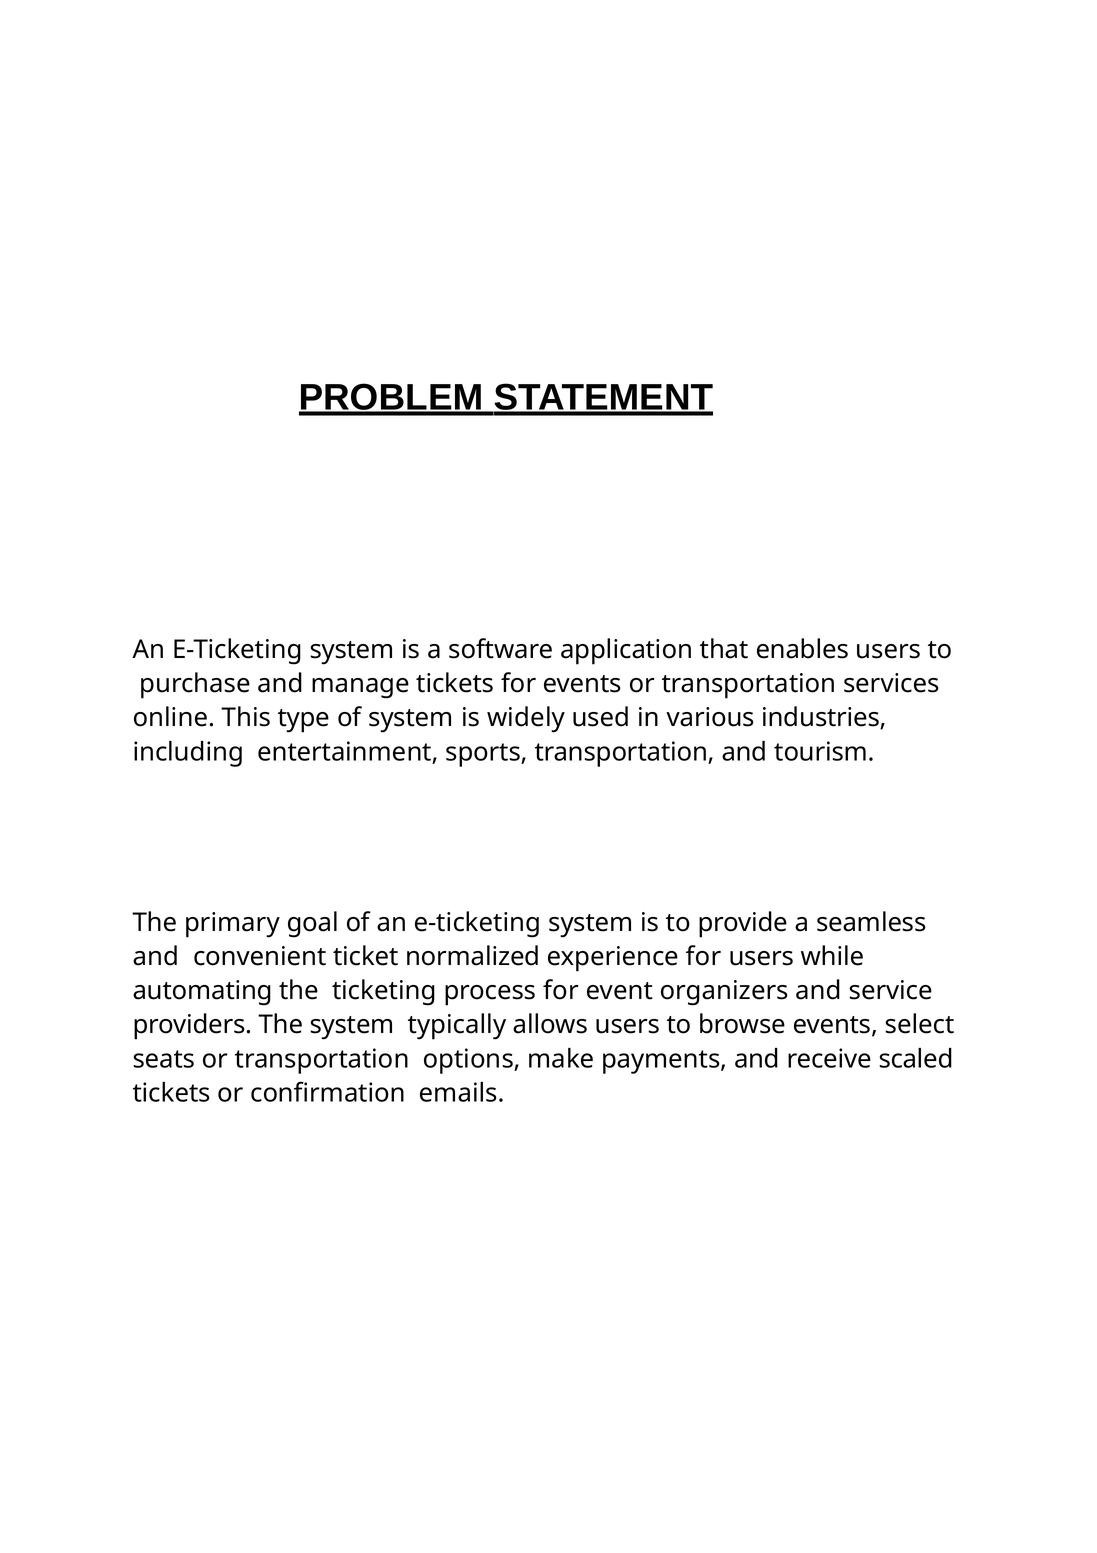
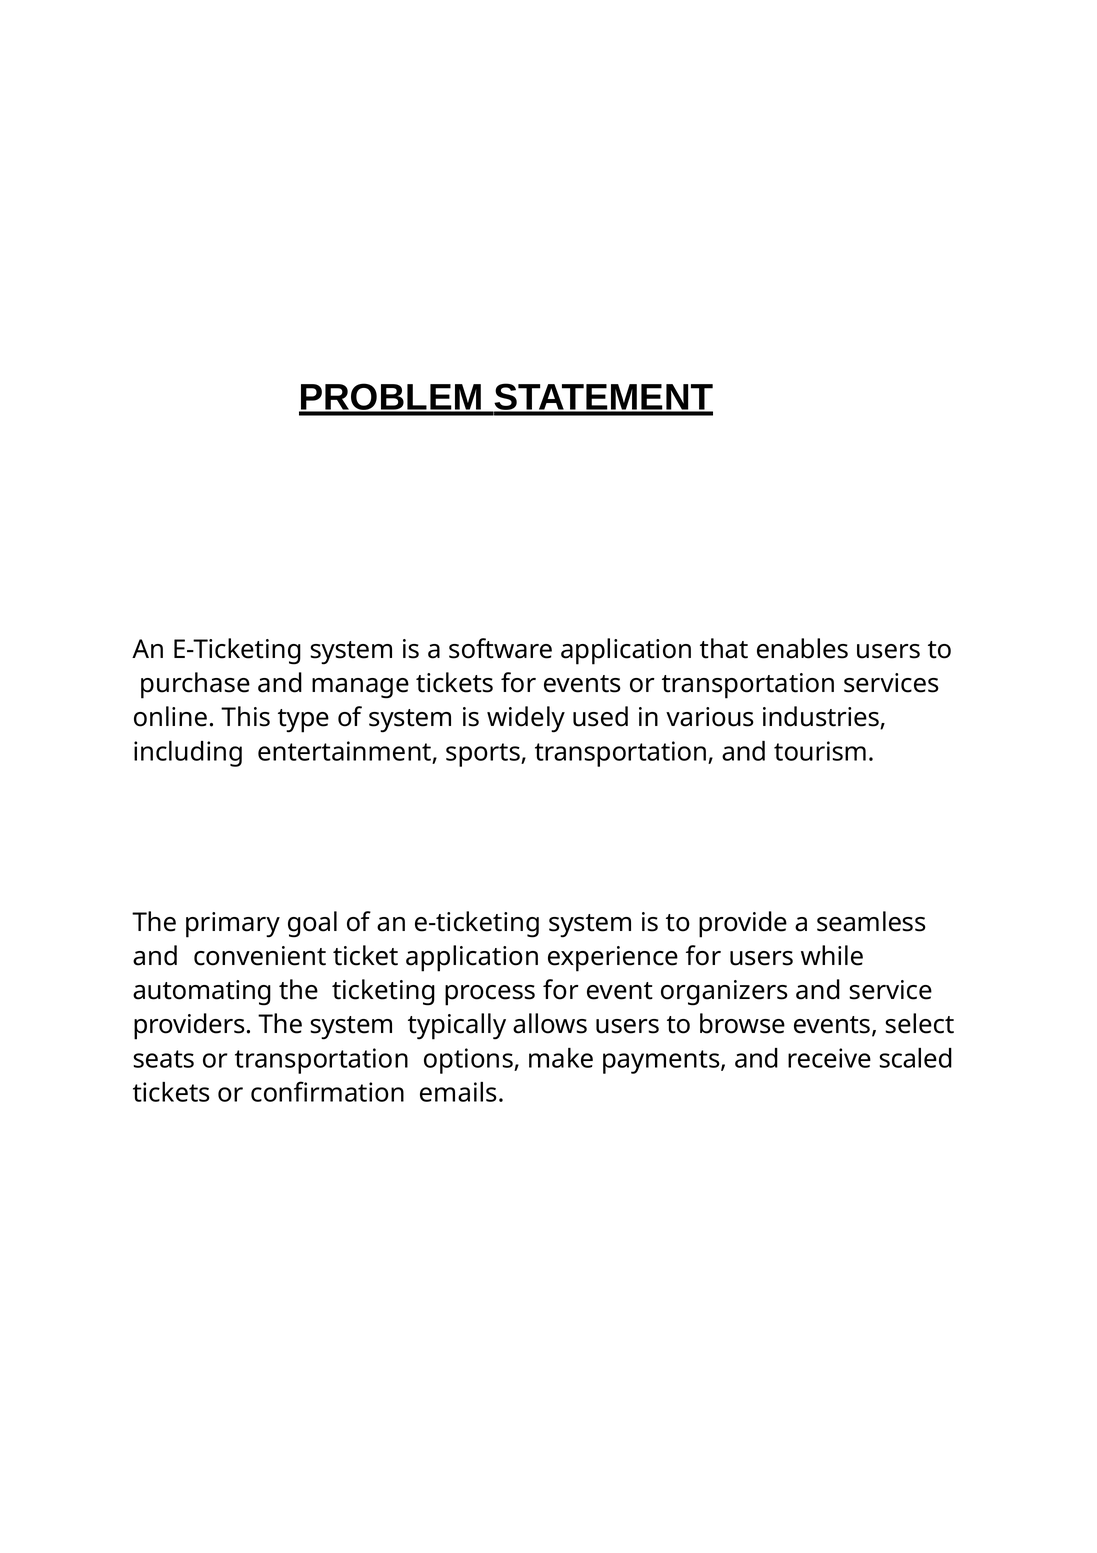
ticket normalized: normalized -> application
